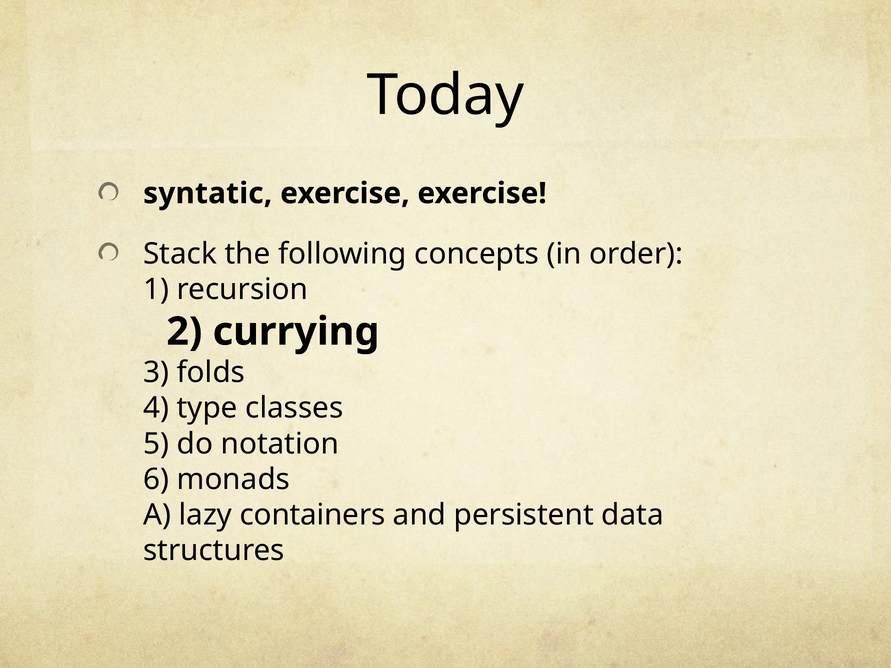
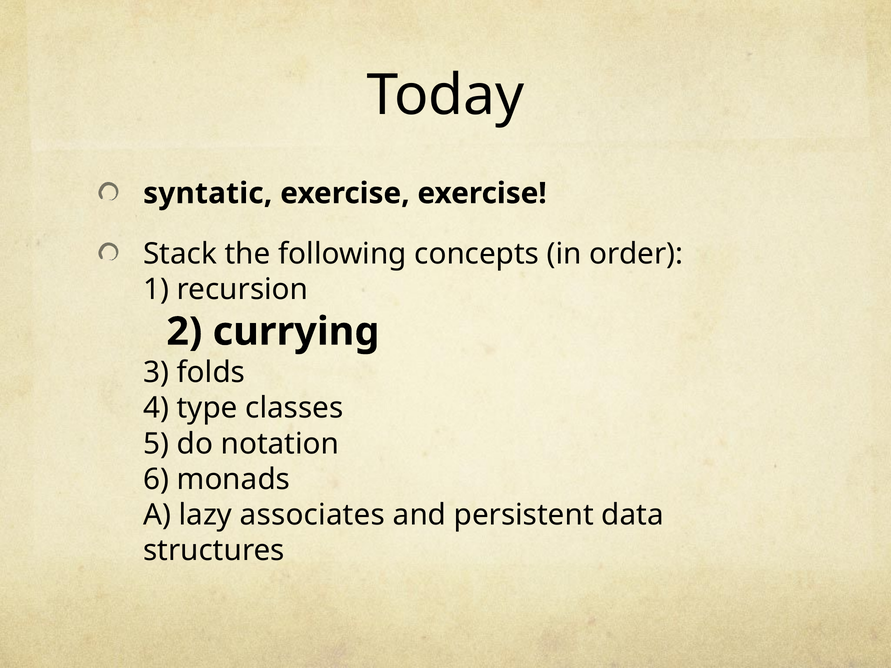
containers: containers -> associates
